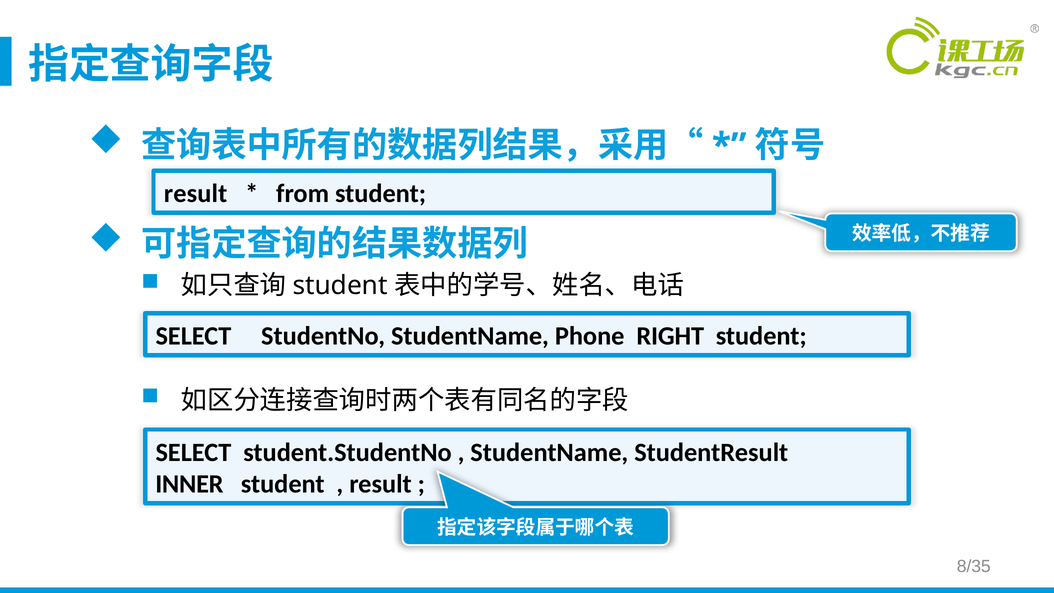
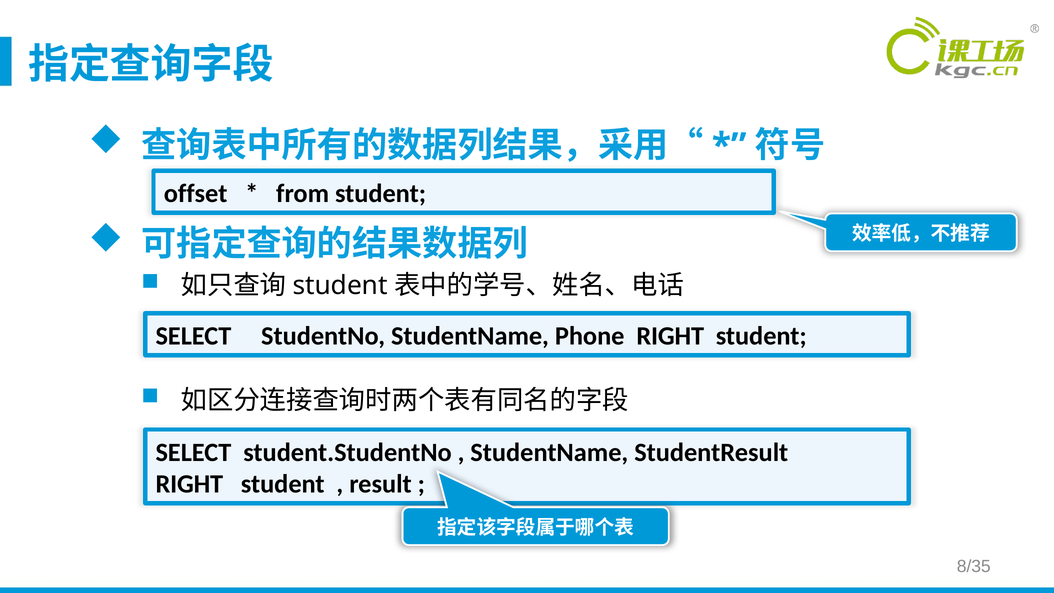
result at (196, 194): result -> offset
INNER at (189, 484): INNER -> RIGHT
